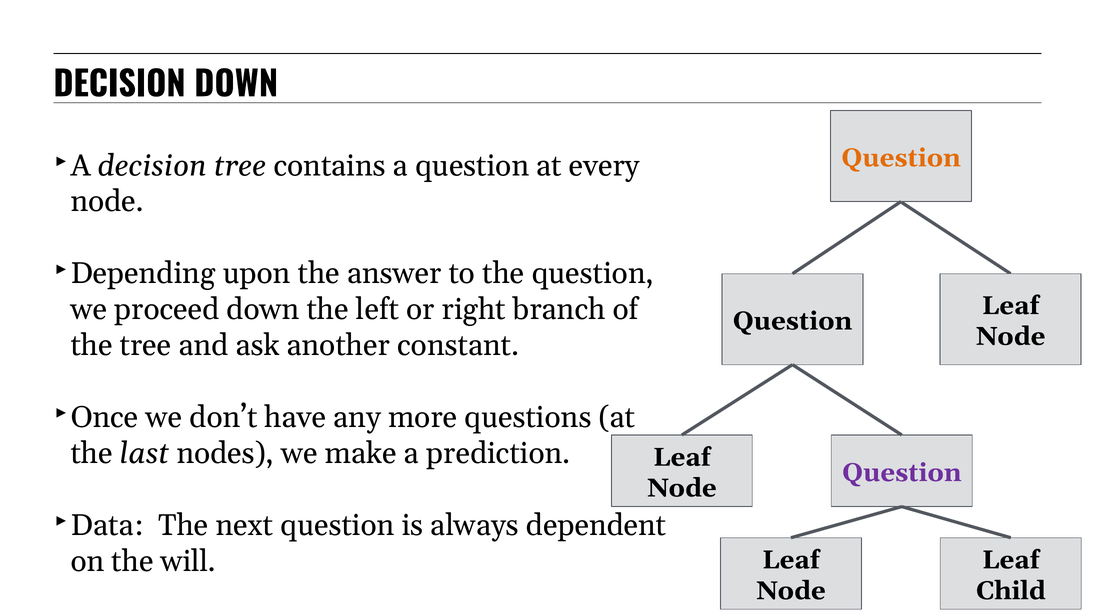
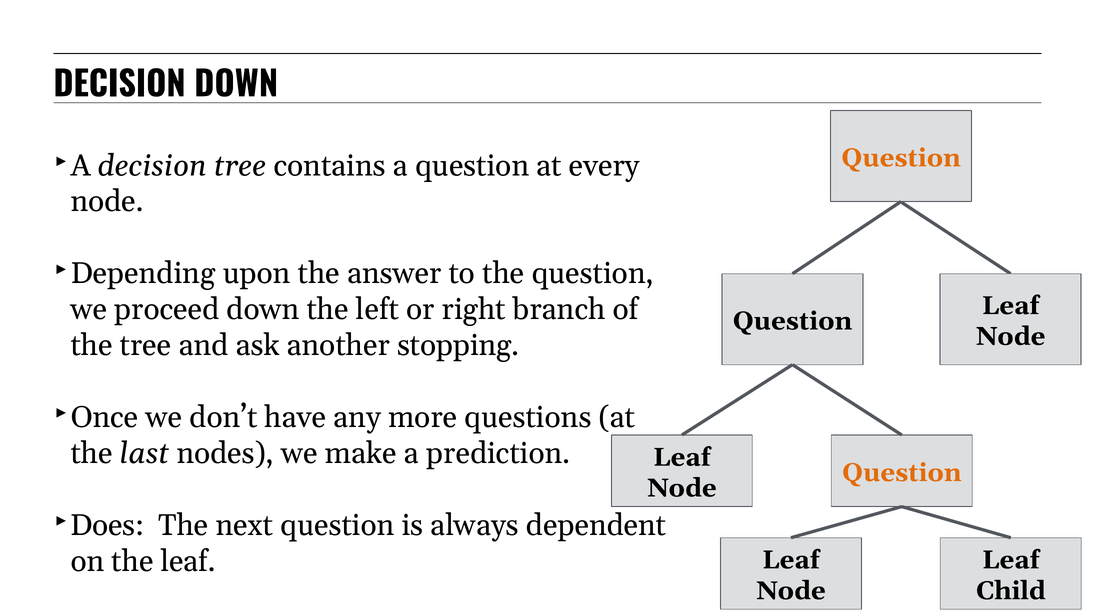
constant: constant -> stopping
Question at (902, 473) colour: purple -> orange
Data: Data -> Does
the will: will -> leaf
